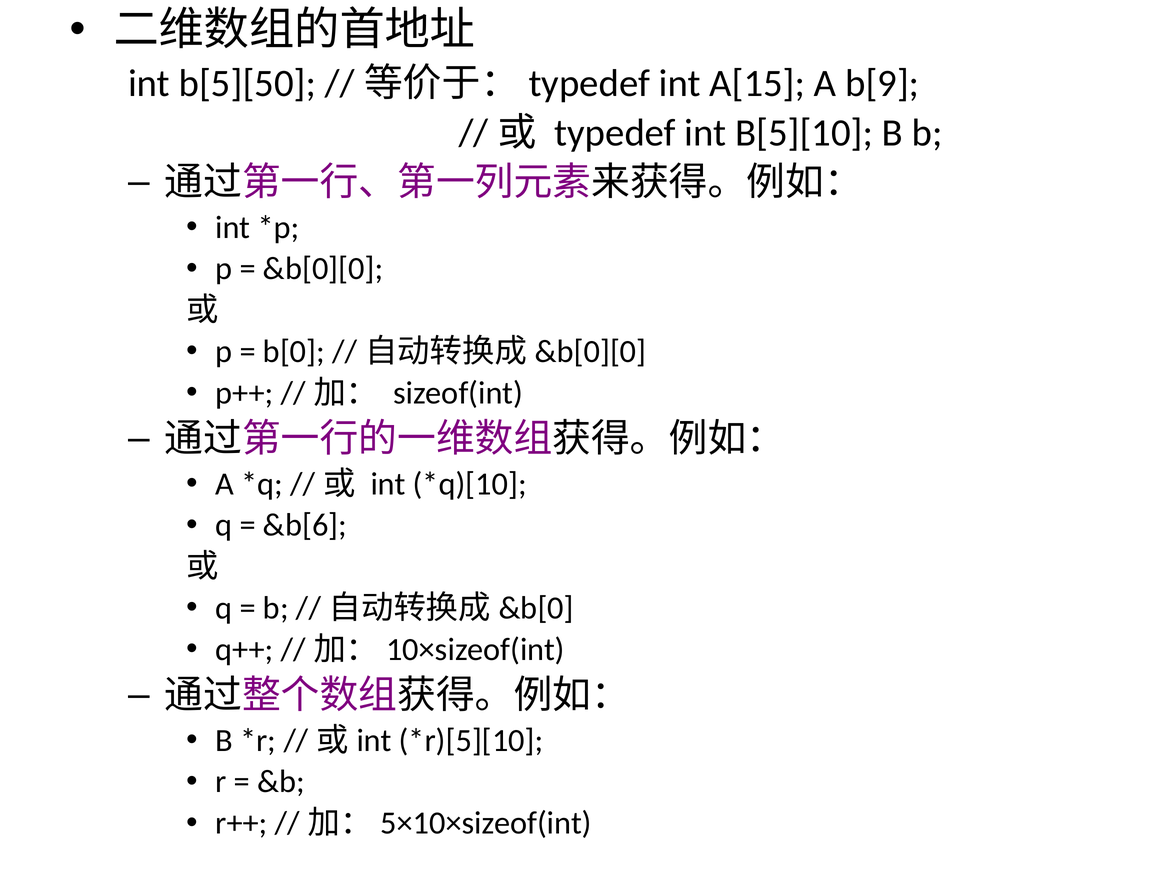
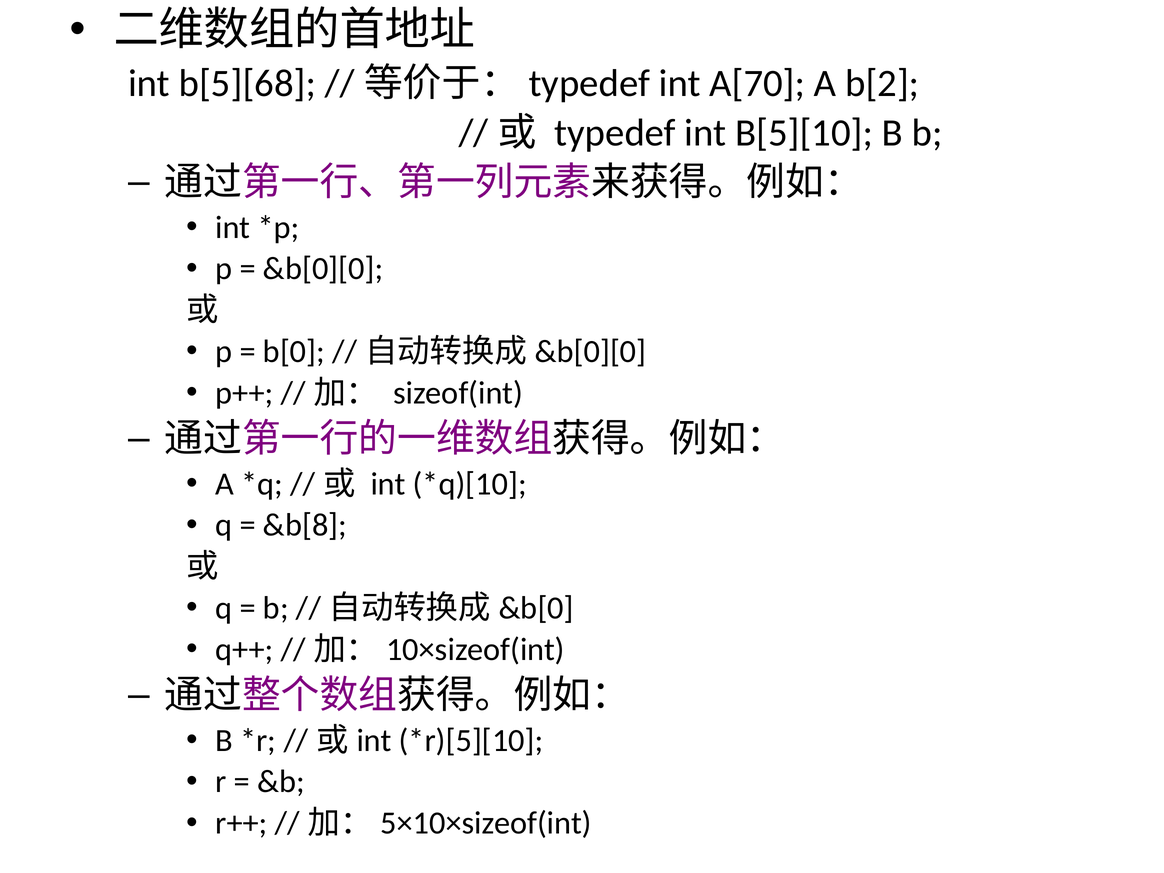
b[5][50: b[5][50 -> b[5][68
A[15: A[15 -> A[70
b[9: b[9 -> b[2
&b[6: &b[6 -> &b[8
